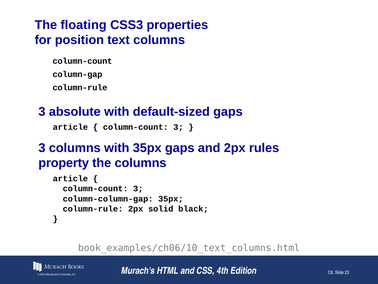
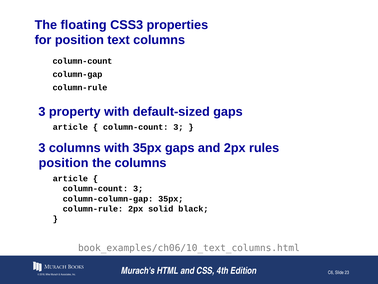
absolute: absolute -> property
property at (64, 163): property -> position
